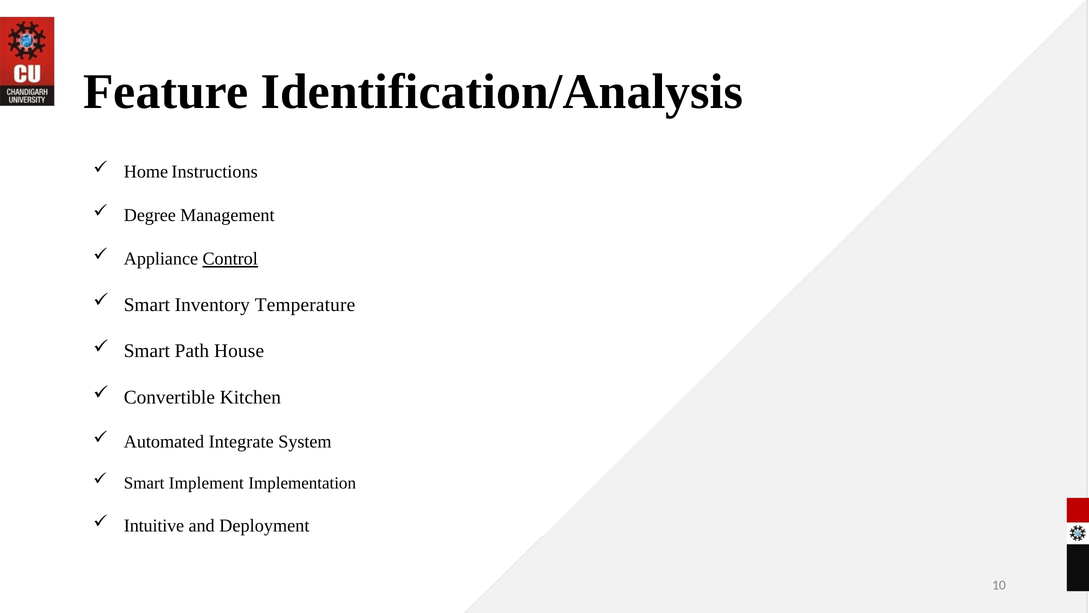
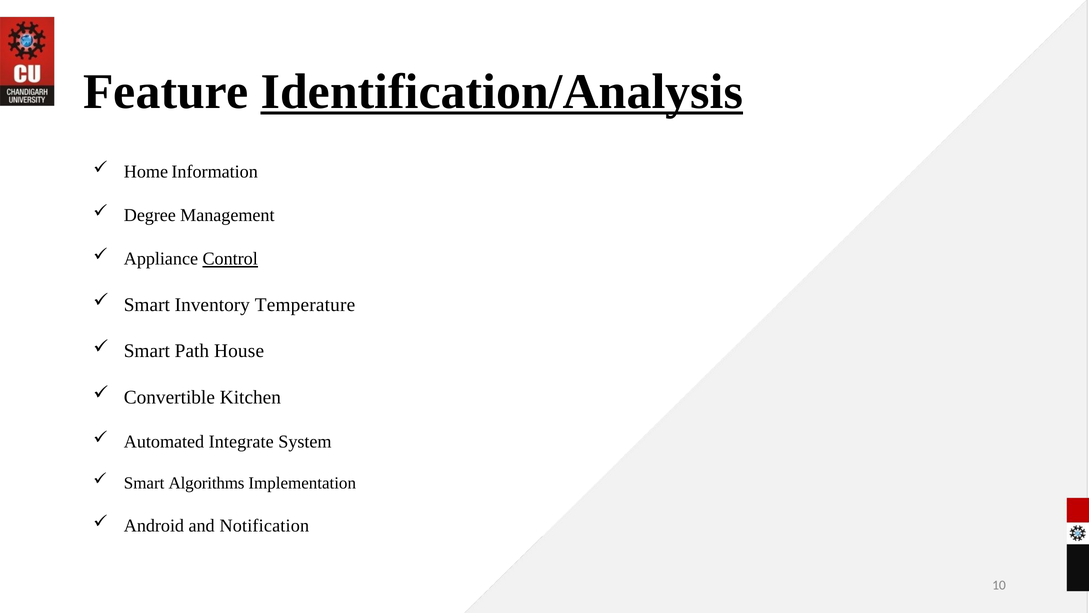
Identification/Analysis underline: none -> present
Instructions: Instructions -> Information
Implement: Implement -> Algorithms
Intuitive: Intuitive -> Android
Deployment: Deployment -> Notification
